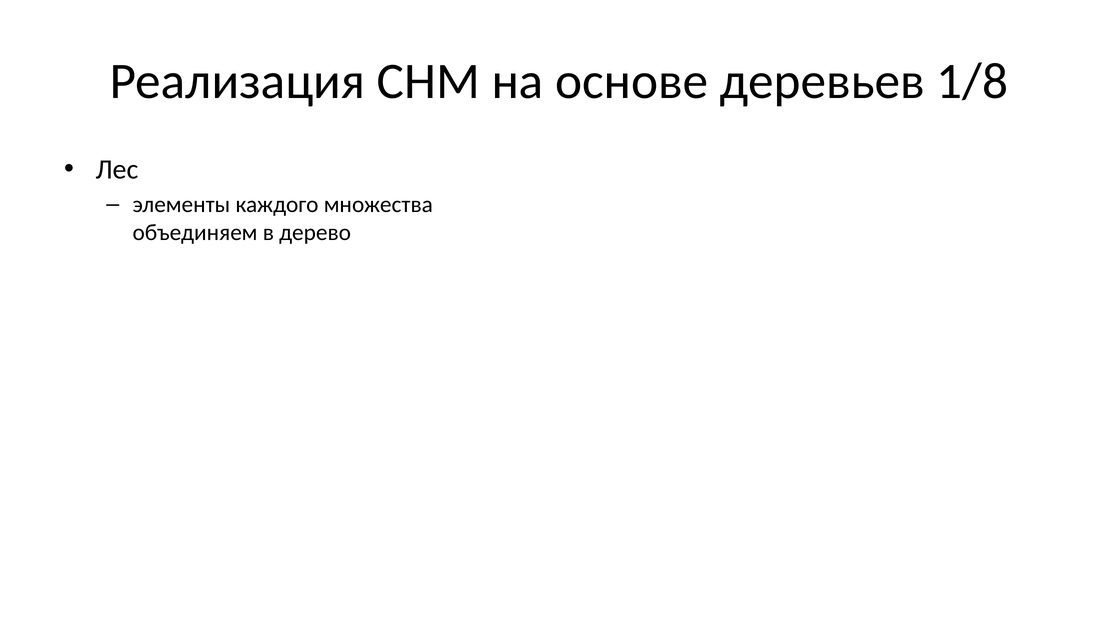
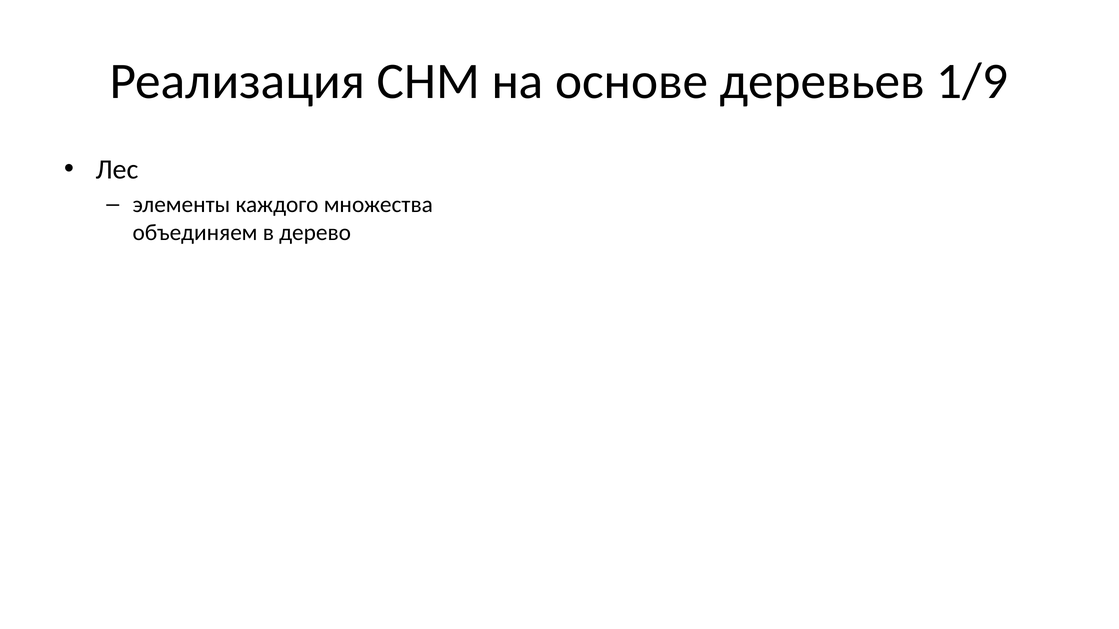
1/8: 1/8 -> 1/9
